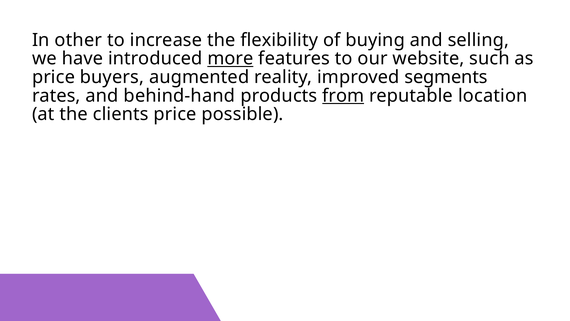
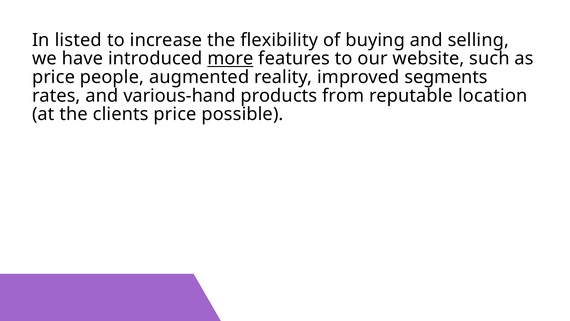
other: other -> listed
buyers: buyers -> people
behind-hand: behind-hand -> various-hand
from underline: present -> none
